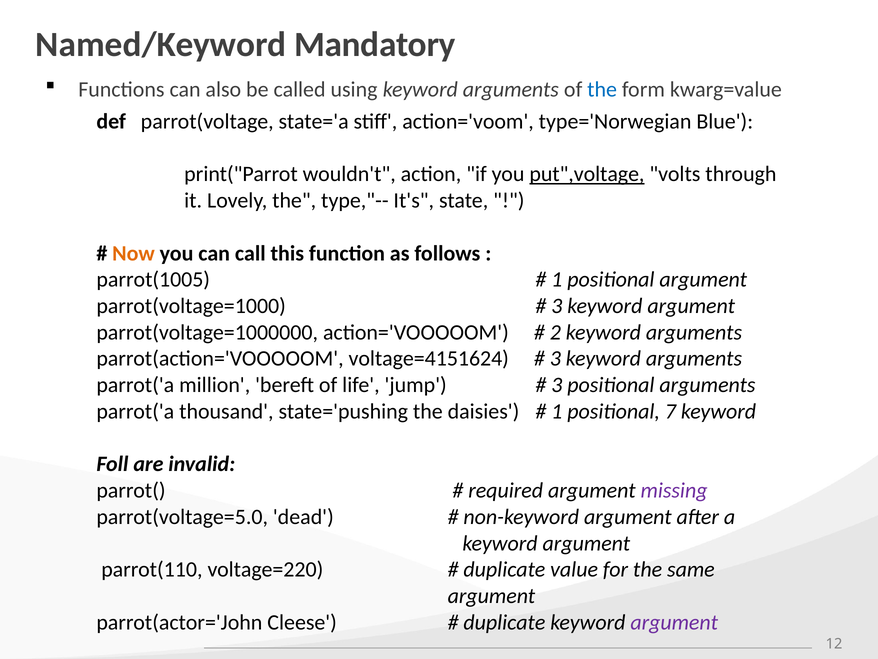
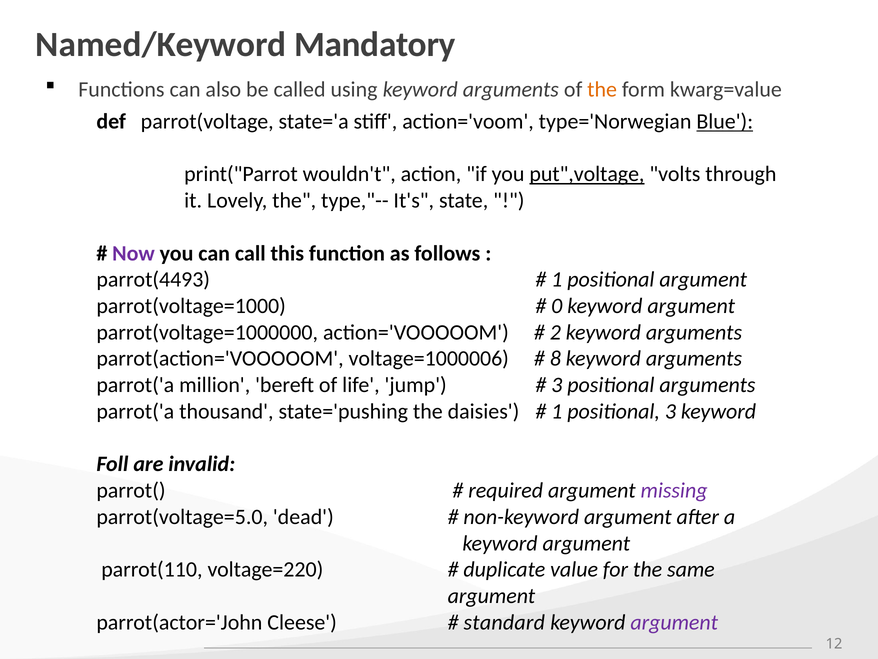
the at (602, 89) colour: blue -> orange
Blue underline: none -> present
Now colour: orange -> purple
parrot(1005: parrot(1005 -> parrot(4493
3 at (557, 306): 3 -> 0
voltage=4151624: voltage=4151624 -> voltage=1000006
3 at (555, 358): 3 -> 8
positional 7: 7 -> 3
duplicate at (504, 622): duplicate -> standard
